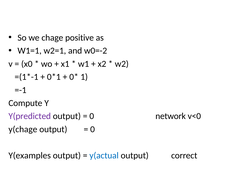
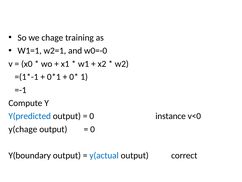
positive: positive -> training
w0=-2: w0=-2 -> w0=-0
Y(predicted colour: purple -> blue
network: network -> instance
Y(examples: Y(examples -> Y(boundary
